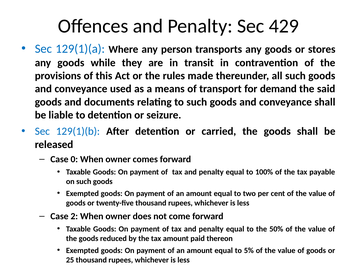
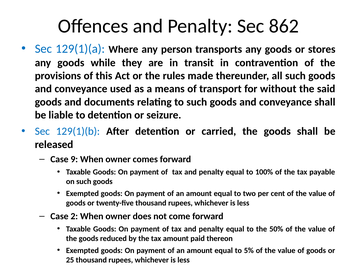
429: 429 -> 862
demand: demand -> without
0: 0 -> 9
